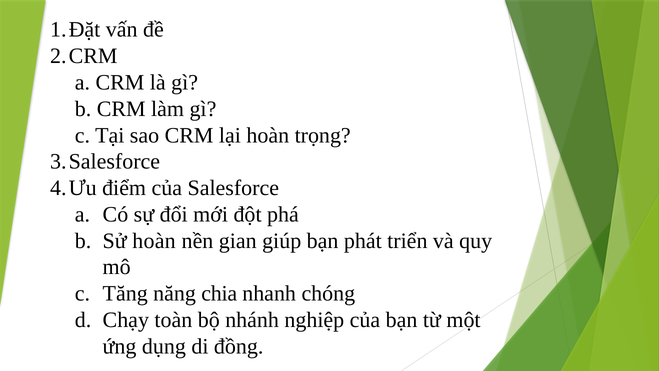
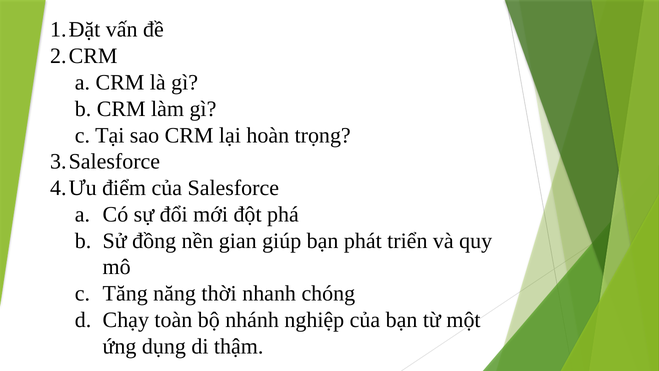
Sử hoàn: hoàn -> đồng
chia: chia -> thời
đồng: đồng -> thậm
